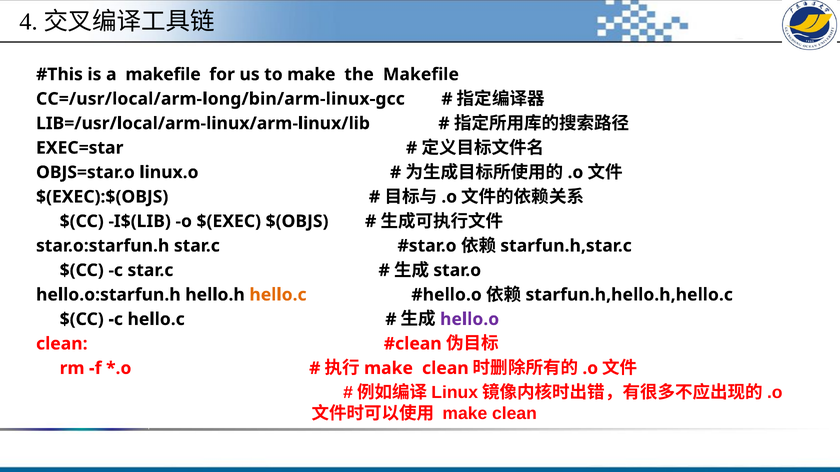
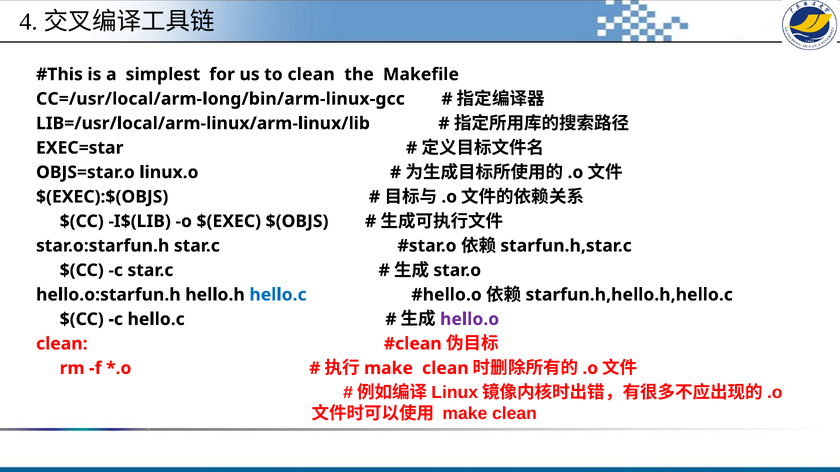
a makefile: makefile -> simplest
to make: make -> clean
hello.c at (278, 295) colour: orange -> blue
